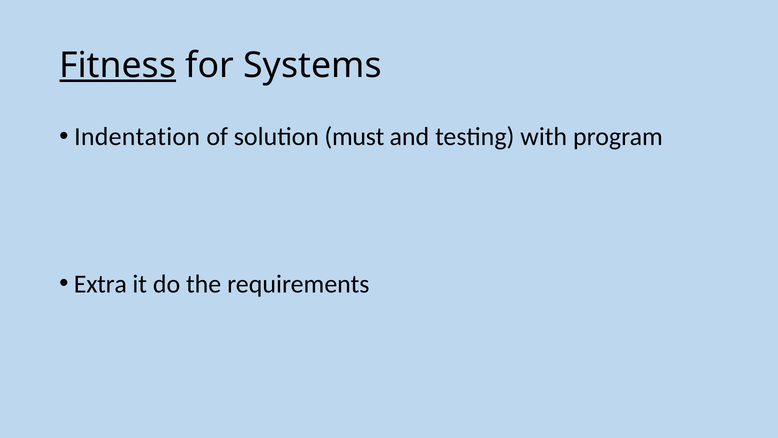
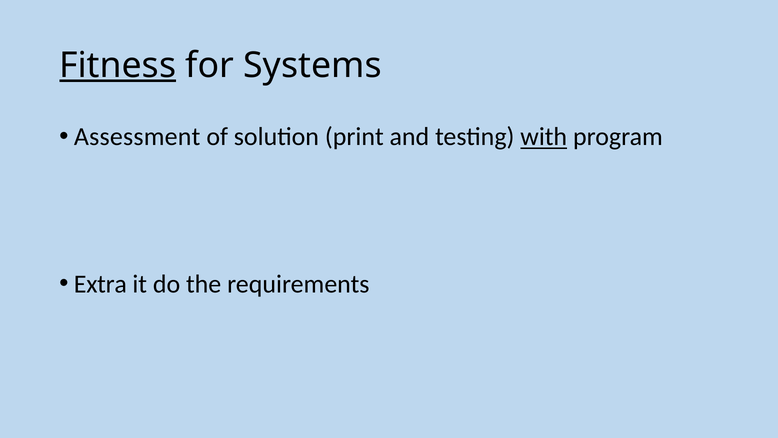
Indentation: Indentation -> Assessment
must: must -> print
with underline: none -> present
